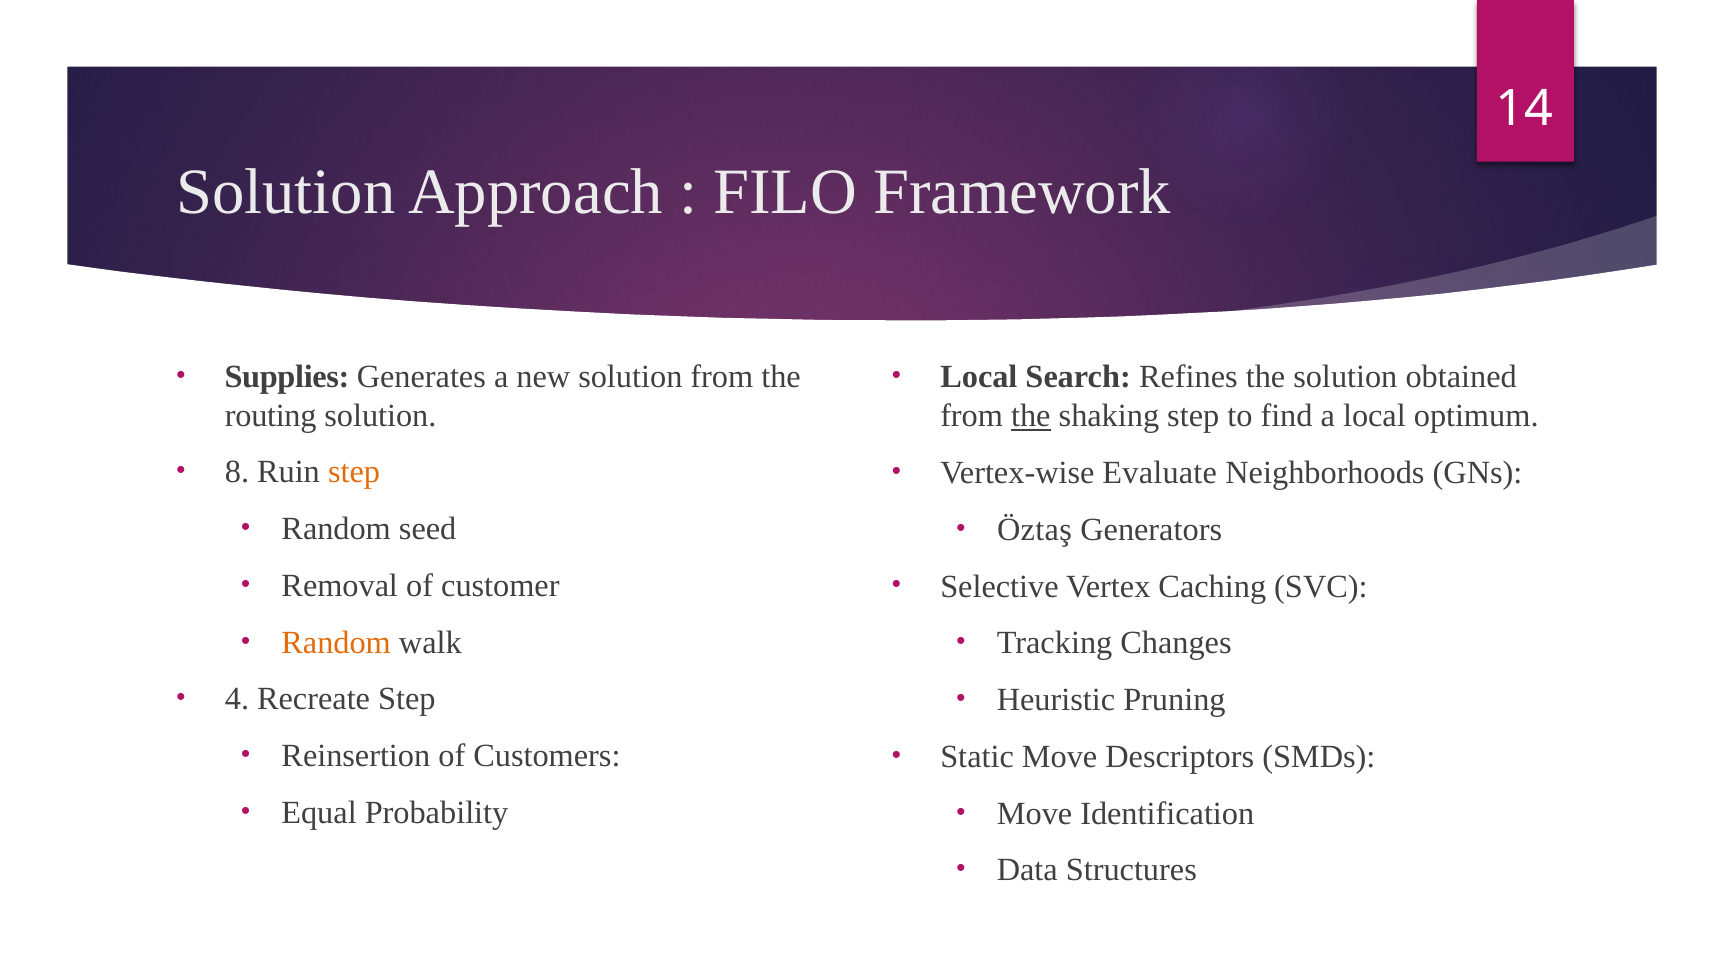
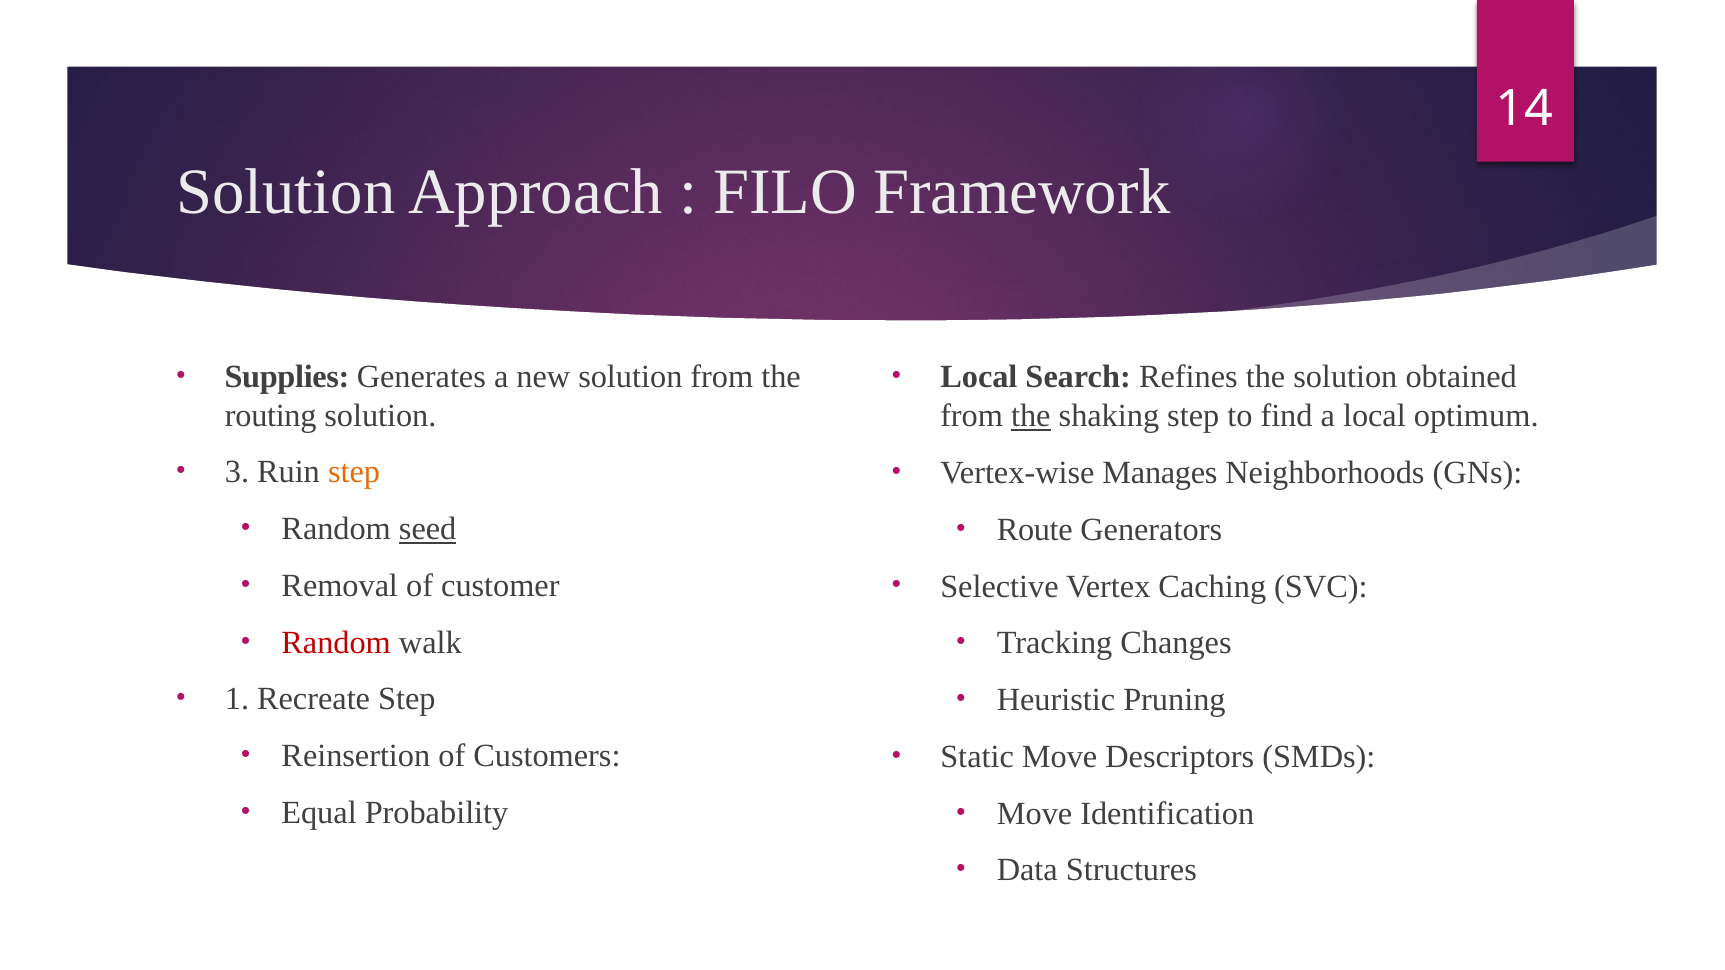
8: 8 -> 3
Evaluate: Evaluate -> Manages
seed underline: none -> present
Öztaş: Öztaş -> Route
Random at (336, 643) colour: orange -> red
4: 4 -> 1
